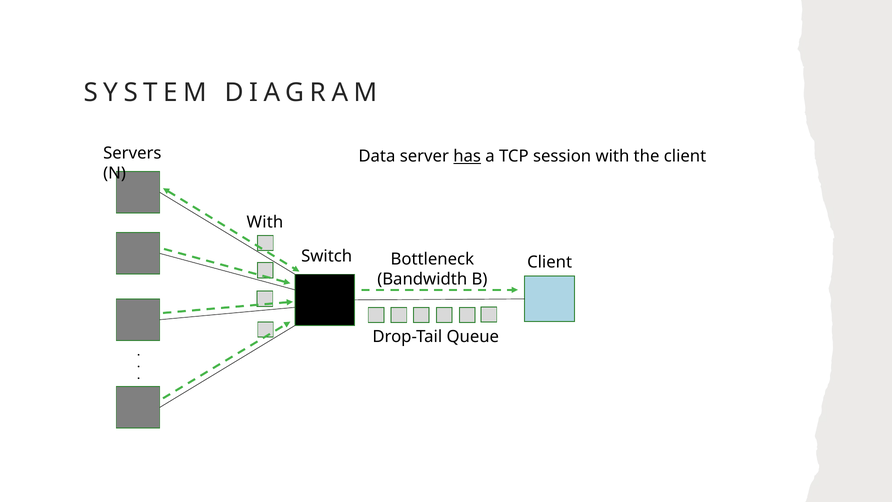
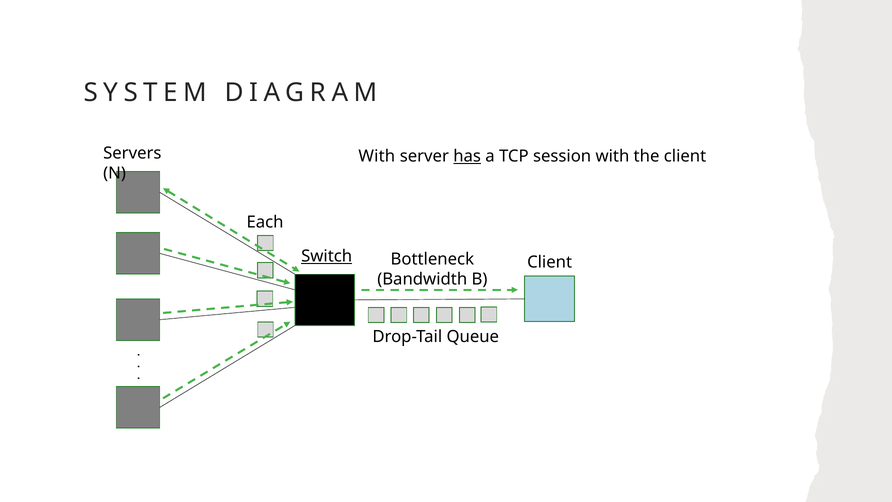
Data at (377, 156): Data -> With
With at (265, 222): With -> Each
Switch underline: none -> present
